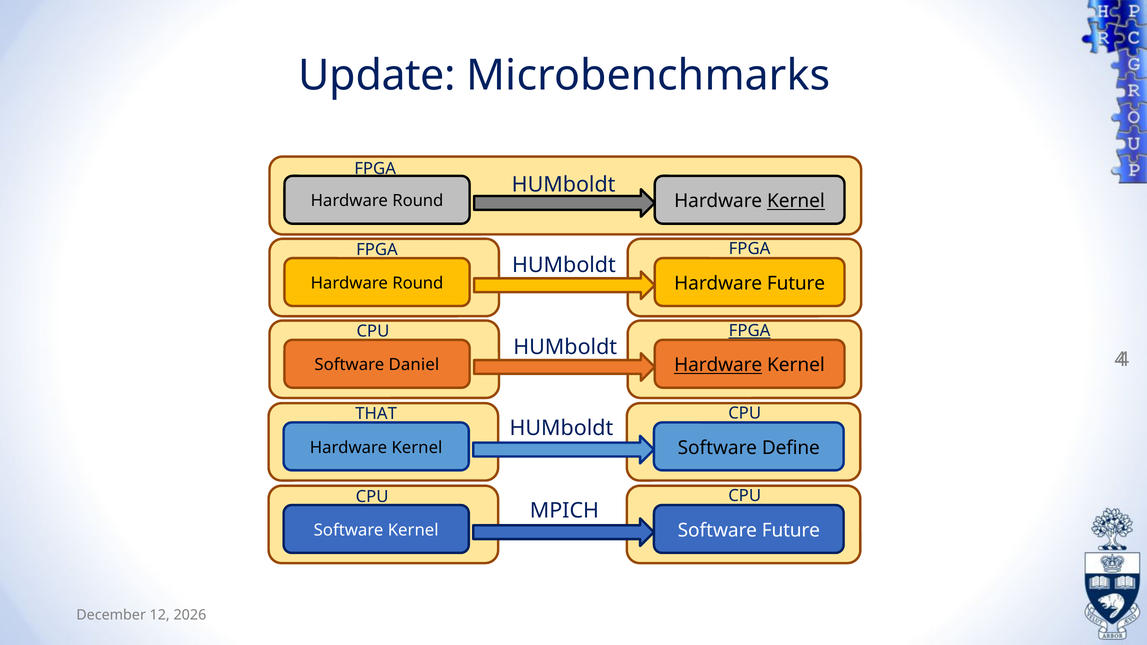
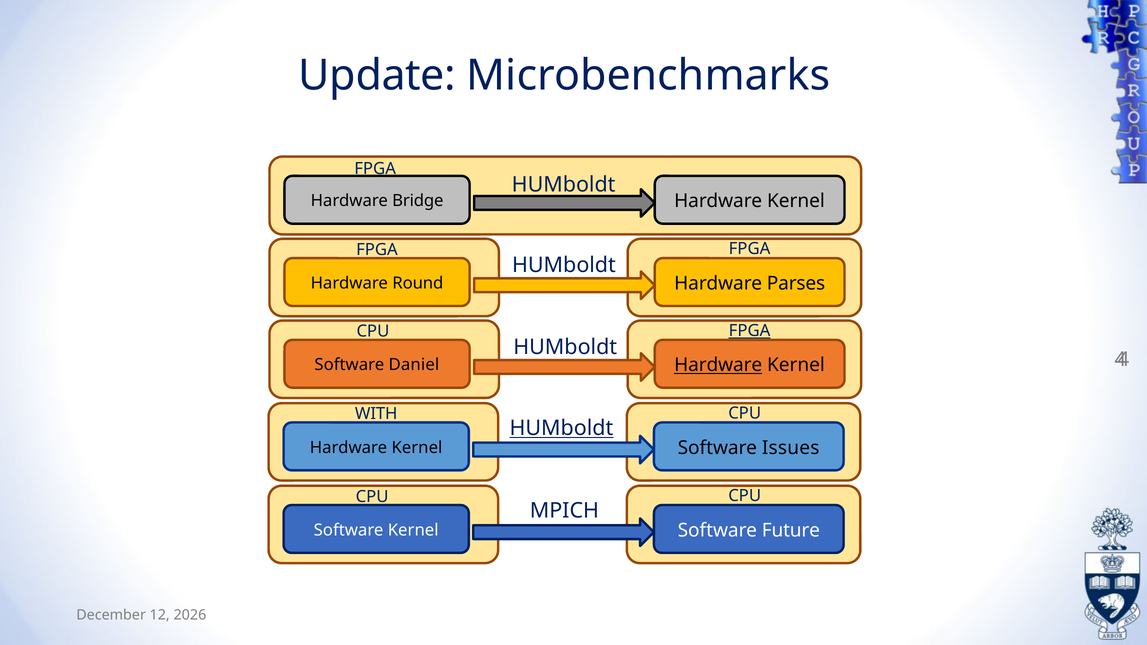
Kernel at (796, 201) underline: present -> none
Round at (418, 201): Round -> Bridge
Hardware Future: Future -> Parses
THAT: THAT -> WITH
HUMboldt at (561, 428) underline: none -> present
Define: Define -> Issues
